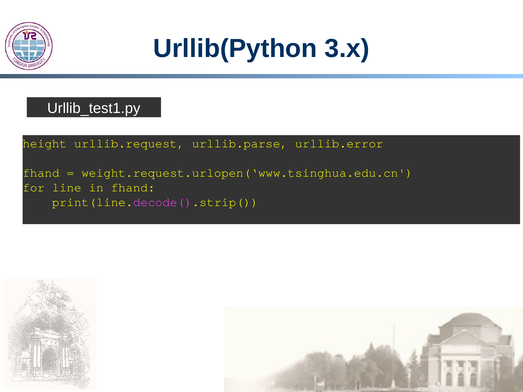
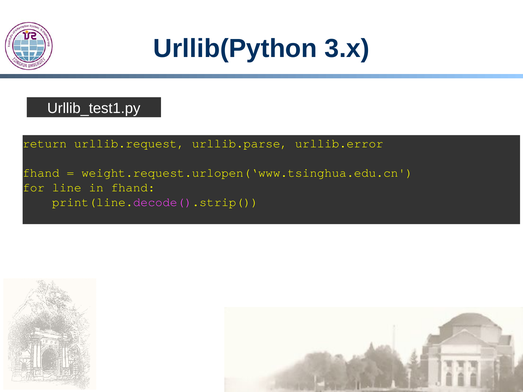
height: height -> return
